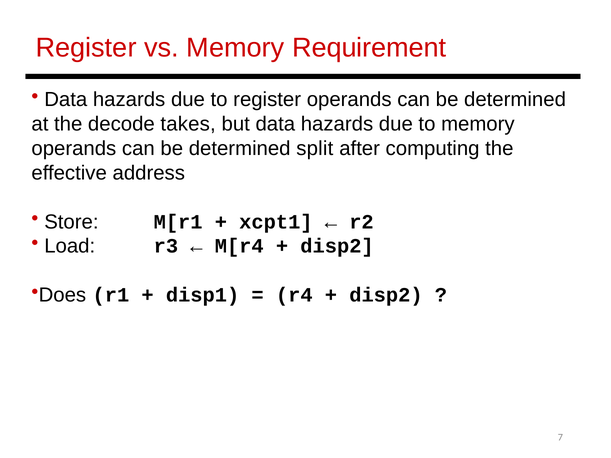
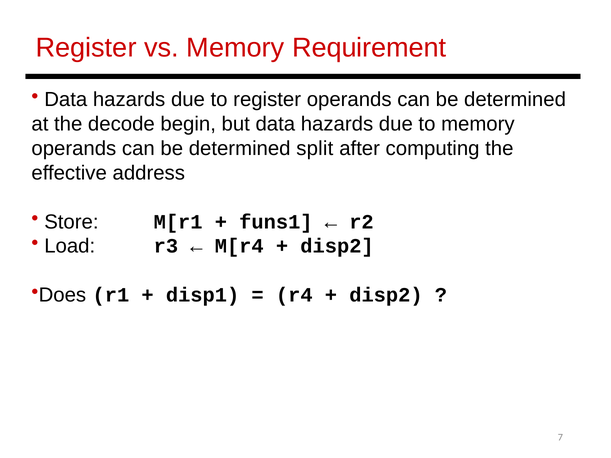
takes: takes -> begin
xcpt1: xcpt1 -> funs1
